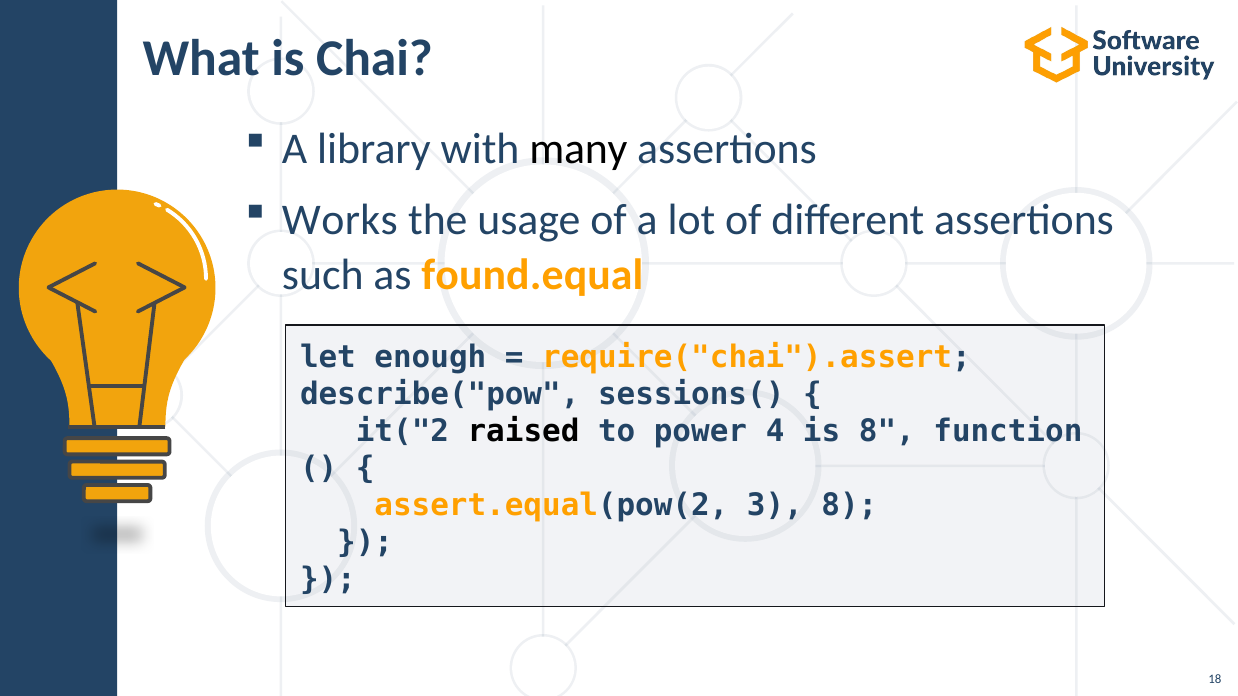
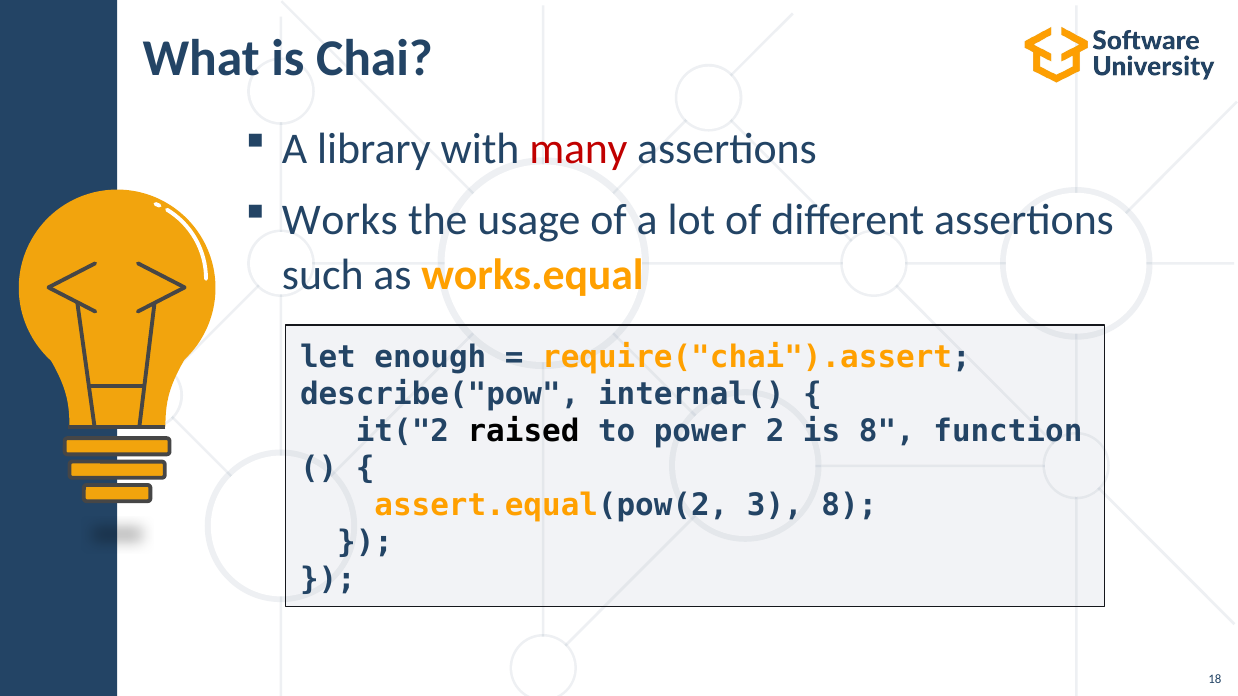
many colour: black -> red
found.equal: found.equal -> works.equal
sessions(: sessions( -> internal(
4: 4 -> 2
